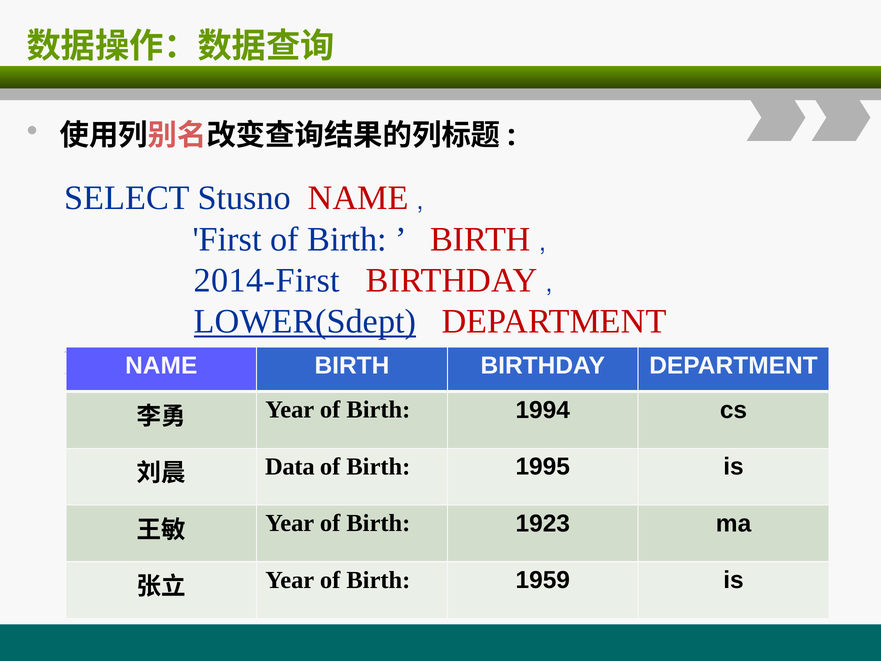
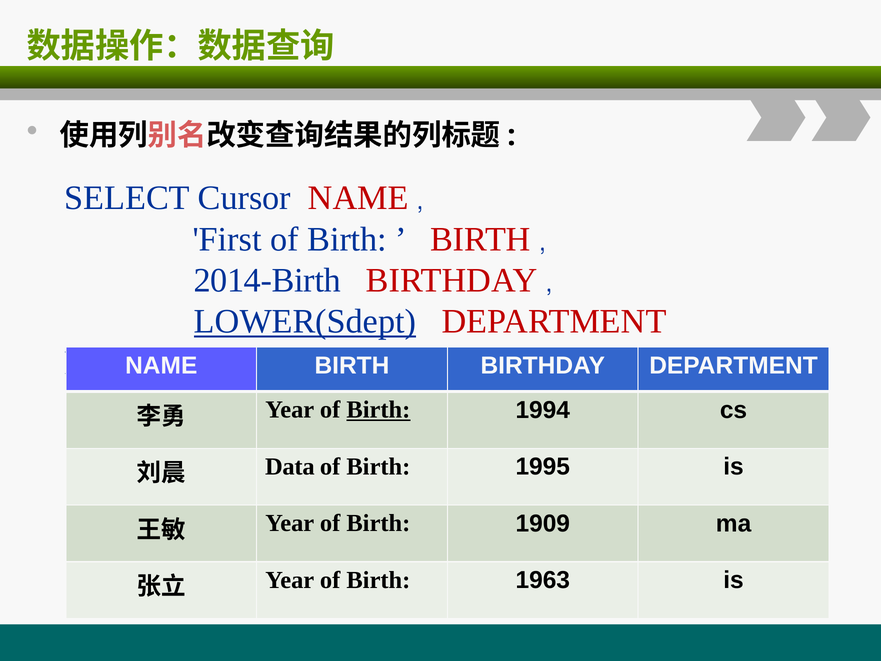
Stusno: Stusno -> Cursor
2014-First: 2014-First -> 2014-Birth
Birth at (378, 410) underline: none -> present
1923: 1923 -> 1909
1959: 1959 -> 1963
